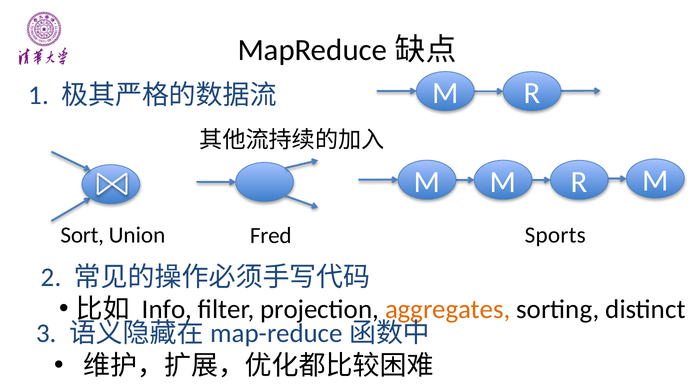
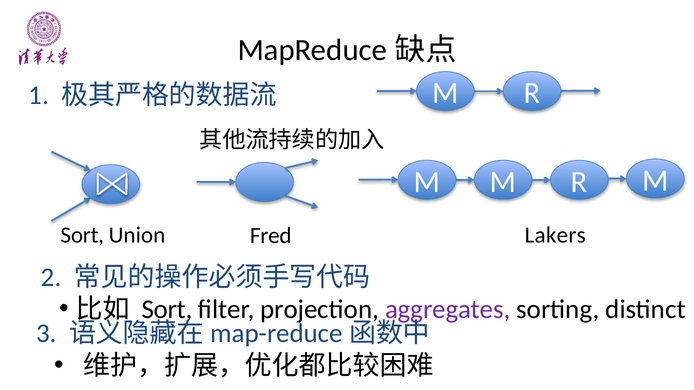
Sports: Sports -> Lakers
Info at (167, 310): Info -> Sort
aggregates colour: orange -> purple
